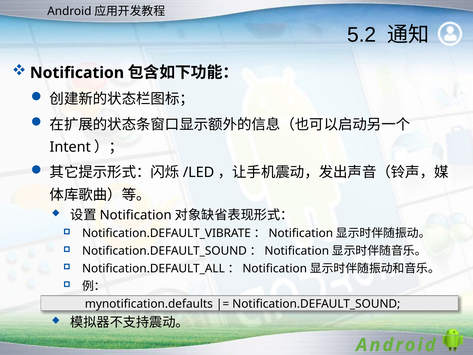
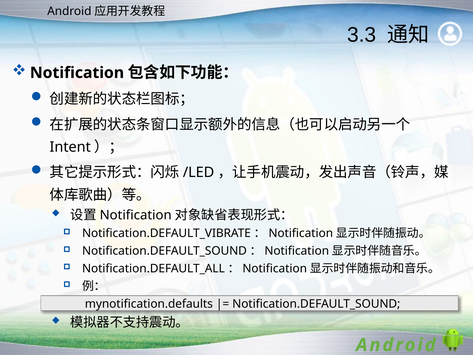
5.2: 5.2 -> 3.3
